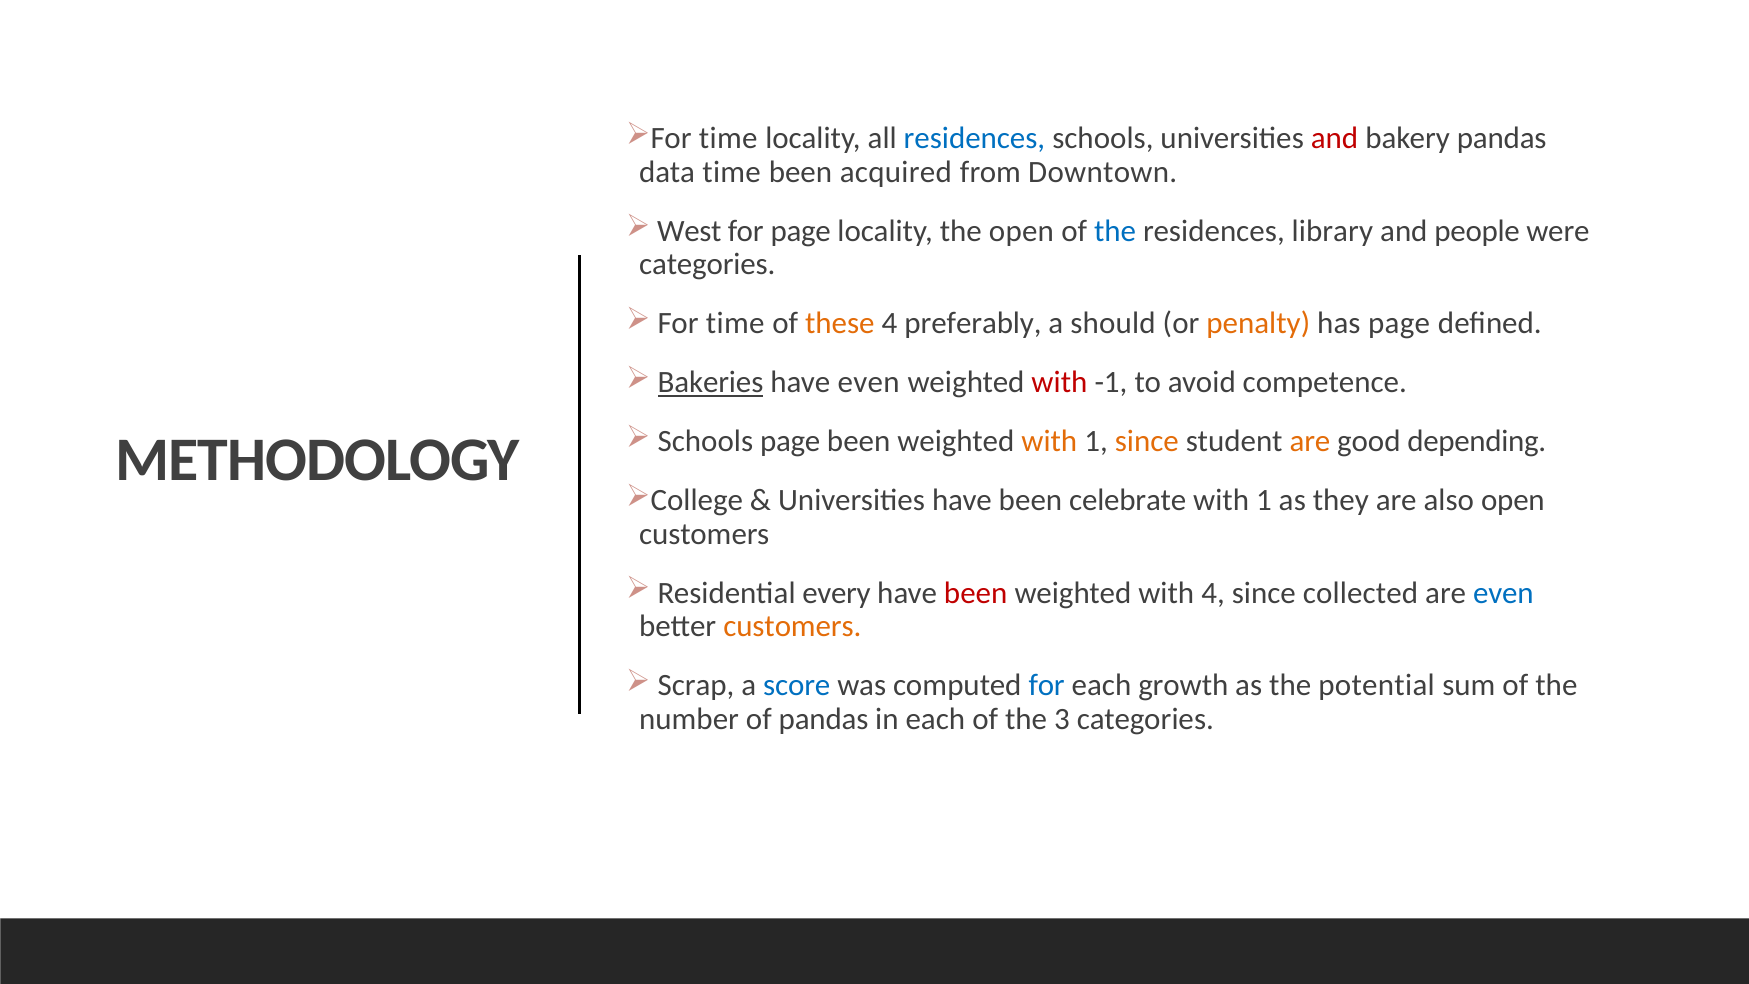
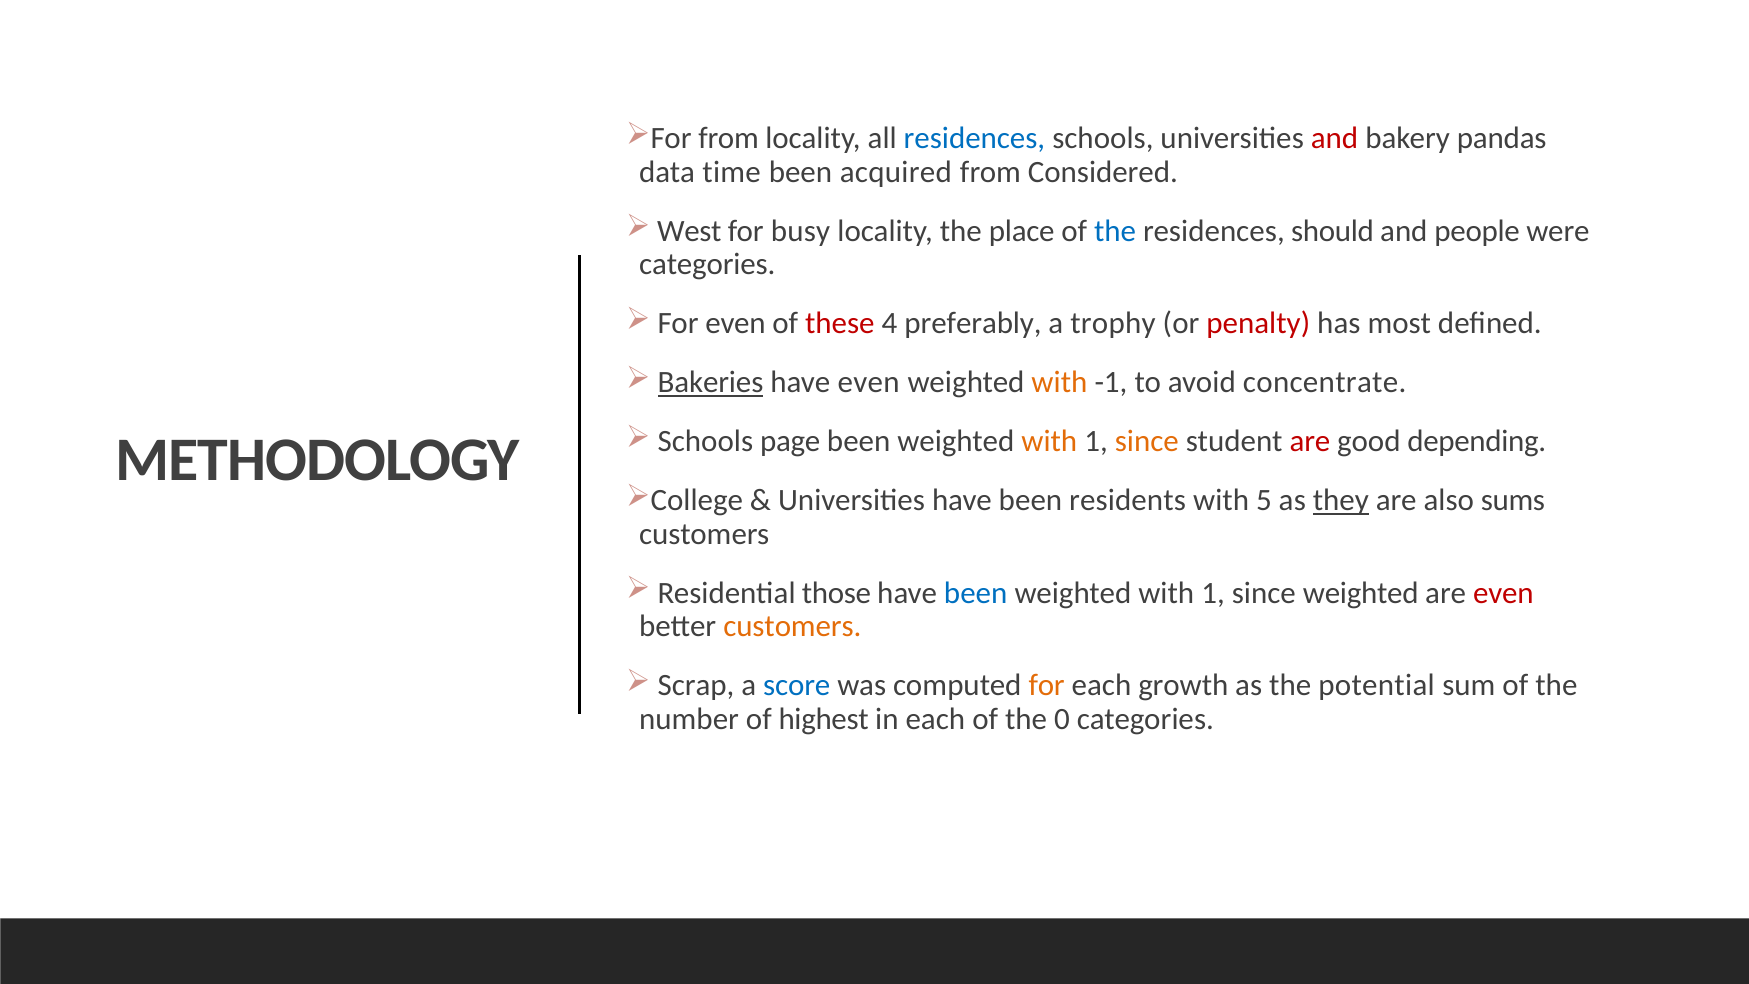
time at (728, 138): time -> from
Downtown: Downtown -> Considered
for page: page -> busy
the open: open -> place
library: library -> should
For time: time -> even
these colour: orange -> red
should: should -> trophy
penalty colour: orange -> red
has page: page -> most
with at (1059, 382) colour: red -> orange
competence: competence -> concentrate
are at (1310, 441) colour: orange -> red
celebrate: celebrate -> residents
1 at (1264, 501): 1 -> 5
they underline: none -> present
also open: open -> sums
every: every -> those
been at (976, 593) colour: red -> blue
4 at (1213, 593): 4 -> 1
since collected: collected -> weighted
even at (1503, 593) colour: blue -> red
for at (1047, 686) colour: blue -> orange
of pandas: pandas -> highest
3: 3 -> 0
